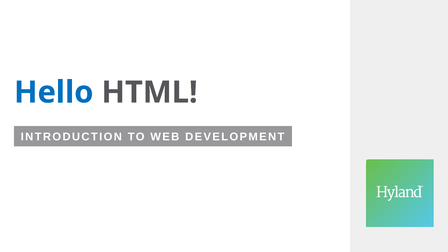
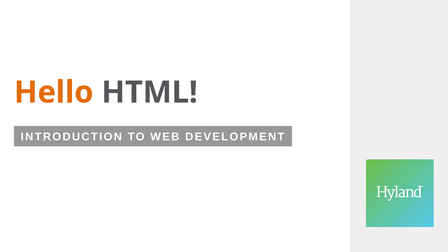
Hello colour: blue -> orange
